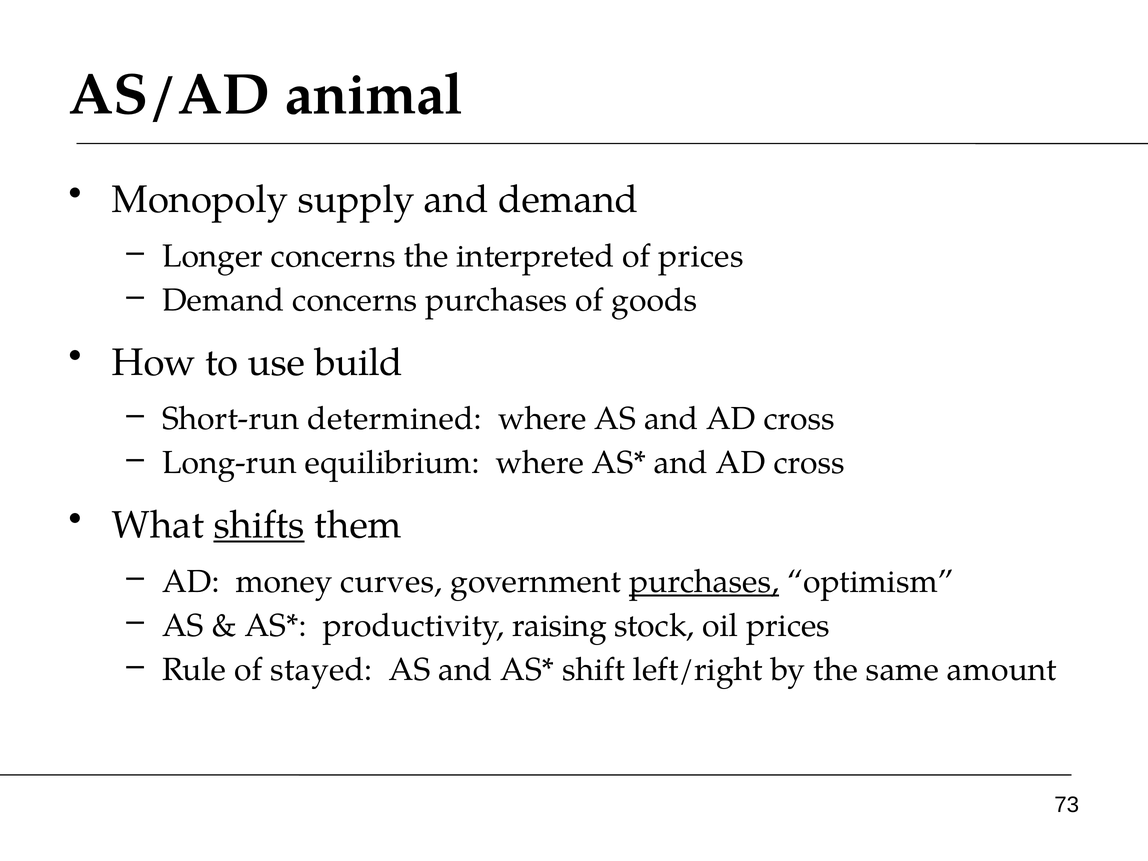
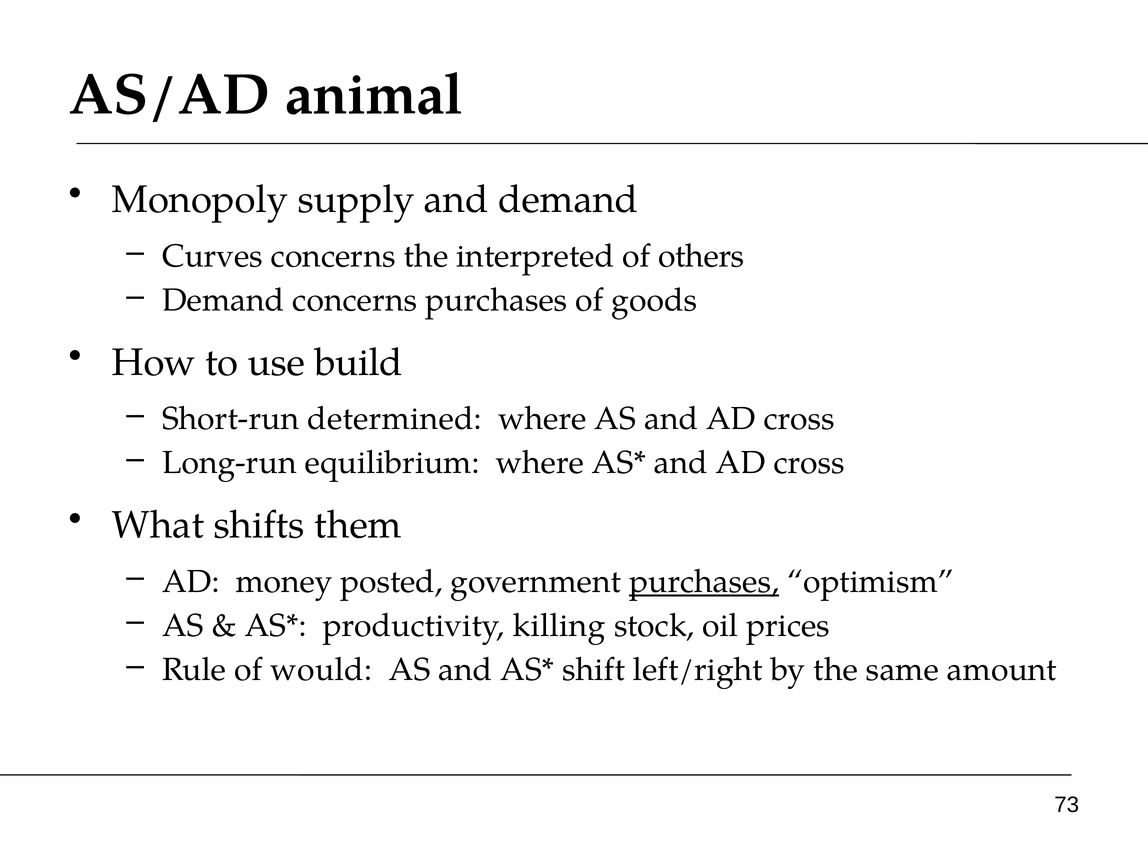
Longer: Longer -> Curves
of prices: prices -> others
shifts underline: present -> none
curves: curves -> posted
raising: raising -> killing
stayed: stayed -> would
